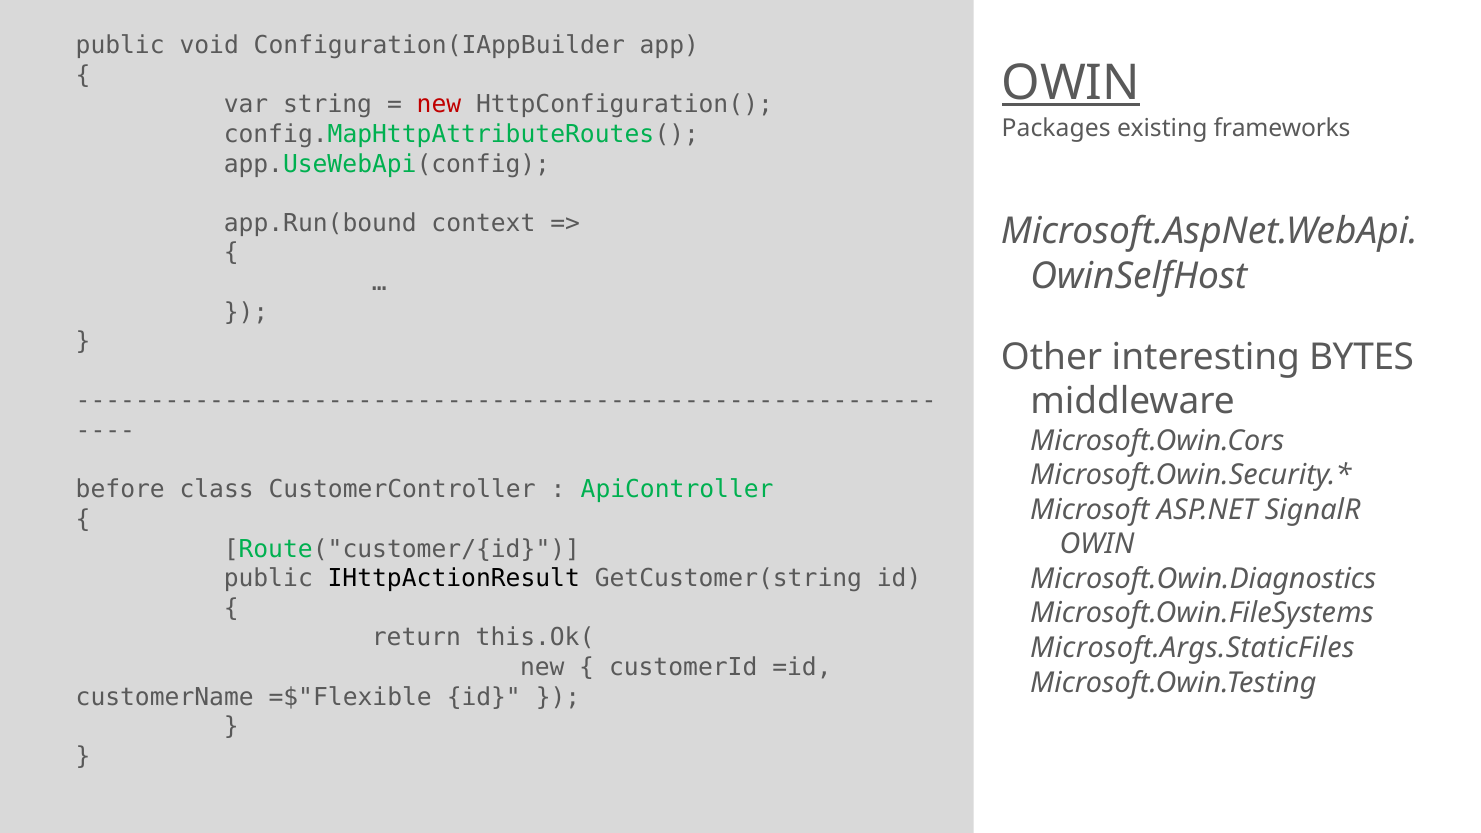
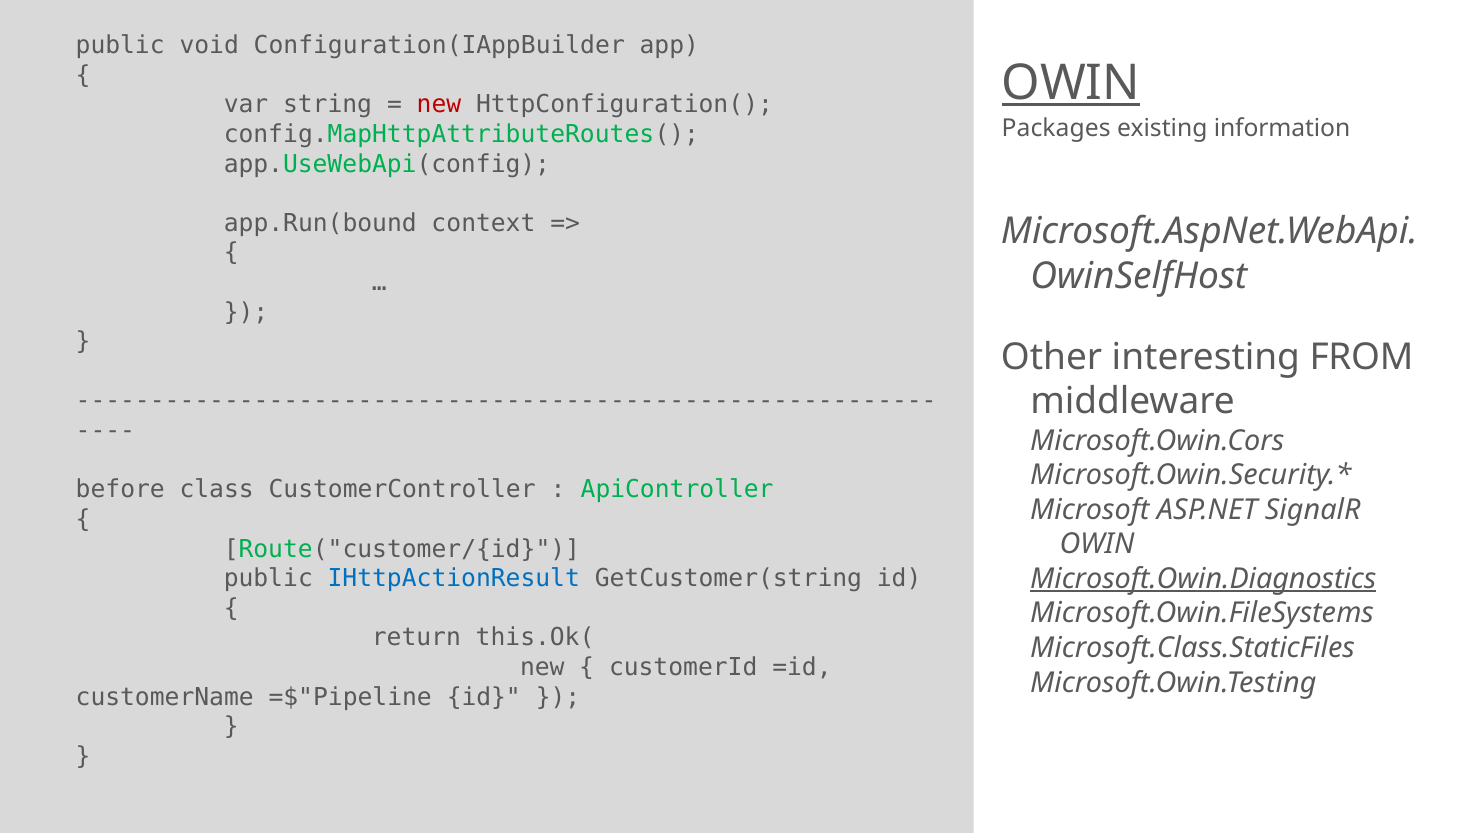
frameworks: frameworks -> information
BYTES: BYTES -> FROM
IHttpActionResult colour: black -> blue
Microsoft.Owin.Diagnostics underline: none -> present
Microsoft.Args.StaticFiles: Microsoft.Args.StaticFiles -> Microsoft.Class.StaticFiles
=$"Flexible: =$"Flexible -> =$"Pipeline
